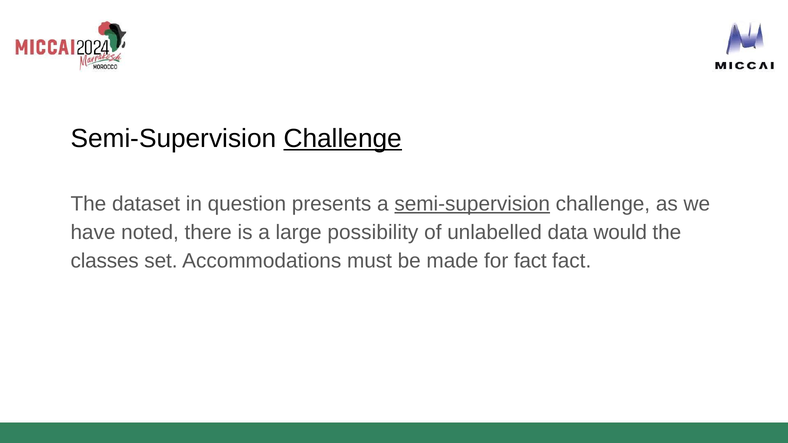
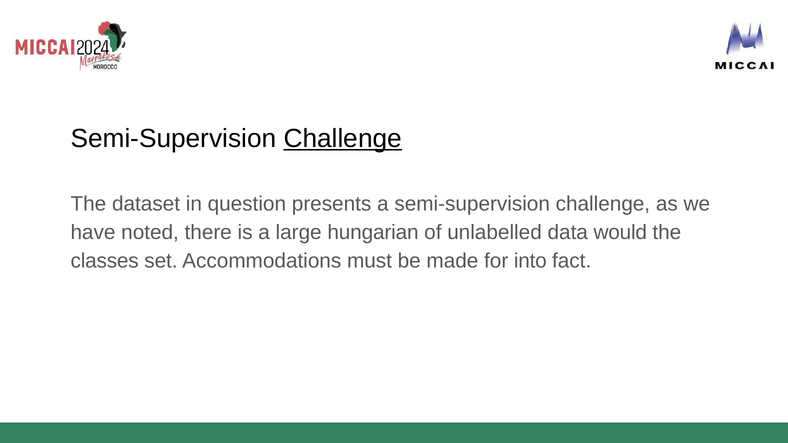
semi-supervision at (472, 204) underline: present -> none
possibility: possibility -> hungarian
for fact: fact -> into
